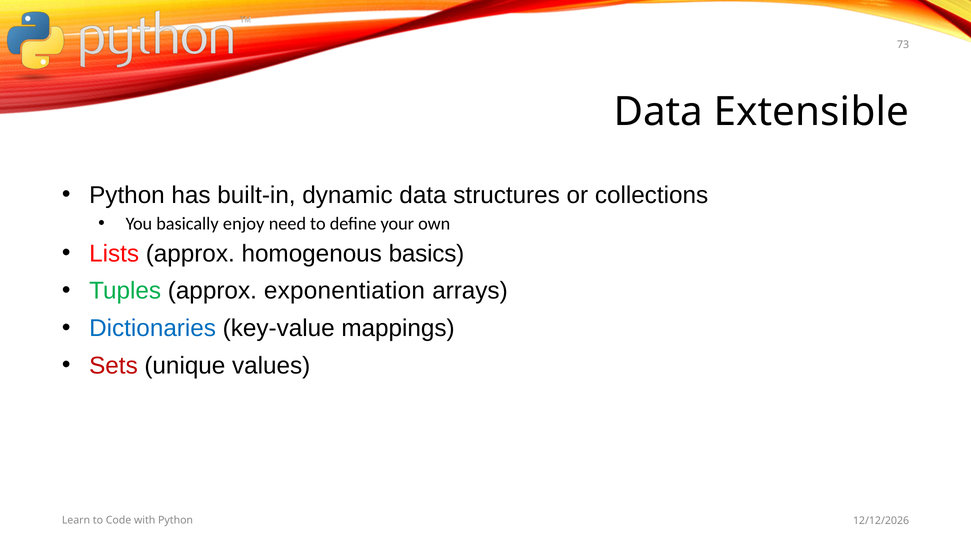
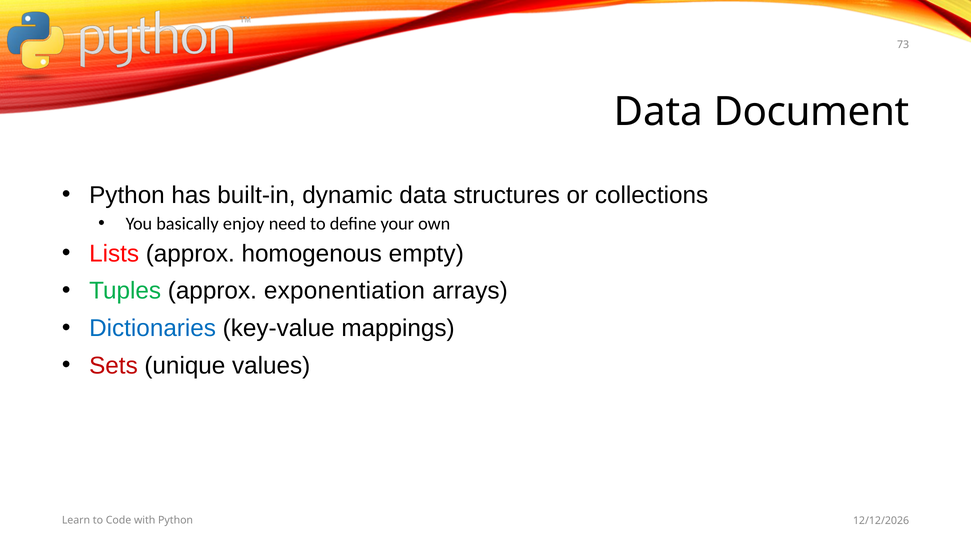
Extensible: Extensible -> Document
basics: basics -> empty
